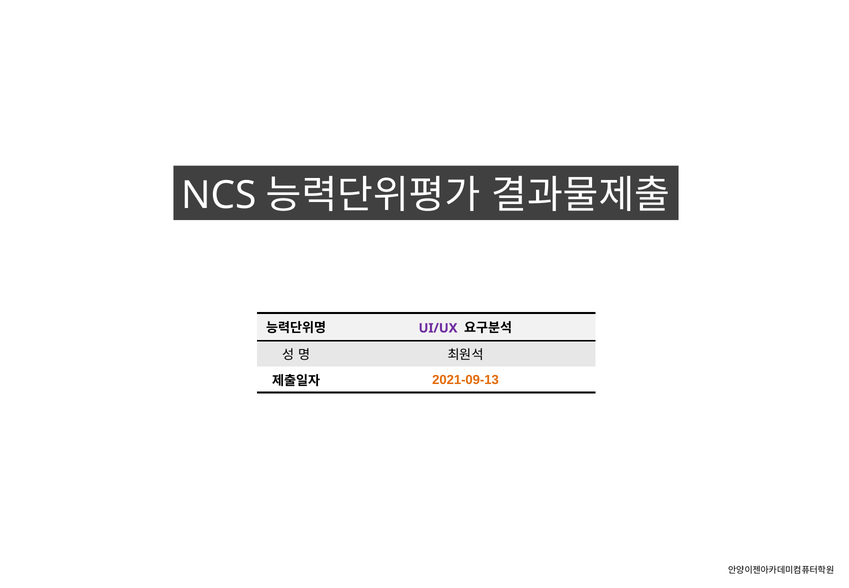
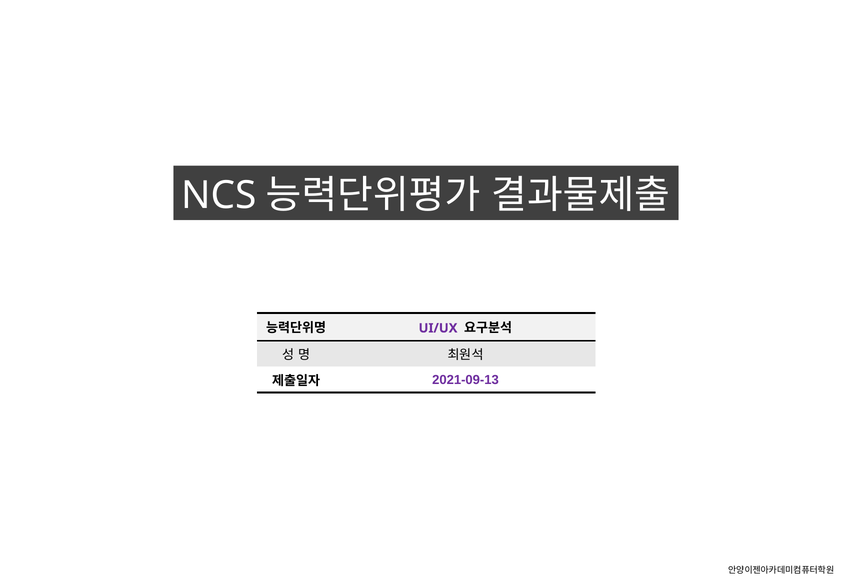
2021-09-13 colour: orange -> purple
